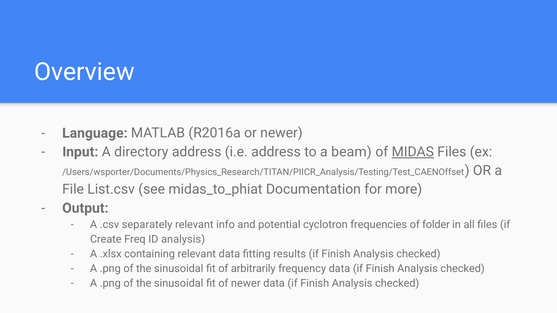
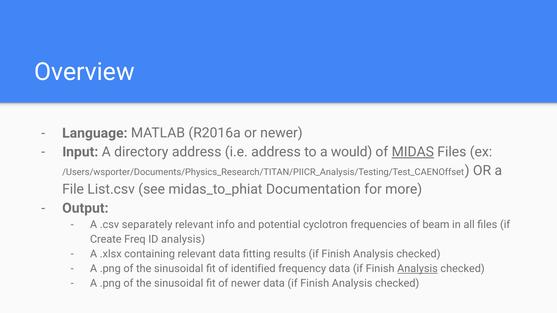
beam: beam -> would
folder: folder -> beam
arbitrarily: arbitrarily -> identified
Analysis at (418, 269) underline: none -> present
